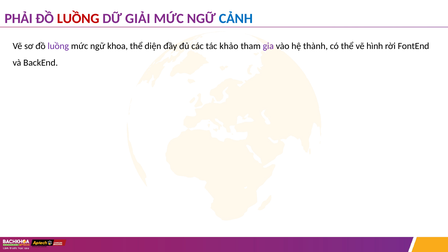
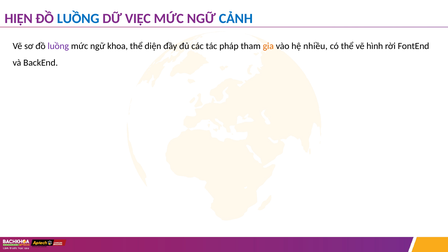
PHẢI: PHẢI -> HIỆN
LUỒNG at (78, 19) colour: red -> blue
GIẢI: GIẢI -> VIỆC
khảo: khảo -> pháp
gia colour: purple -> orange
thành: thành -> nhiều
